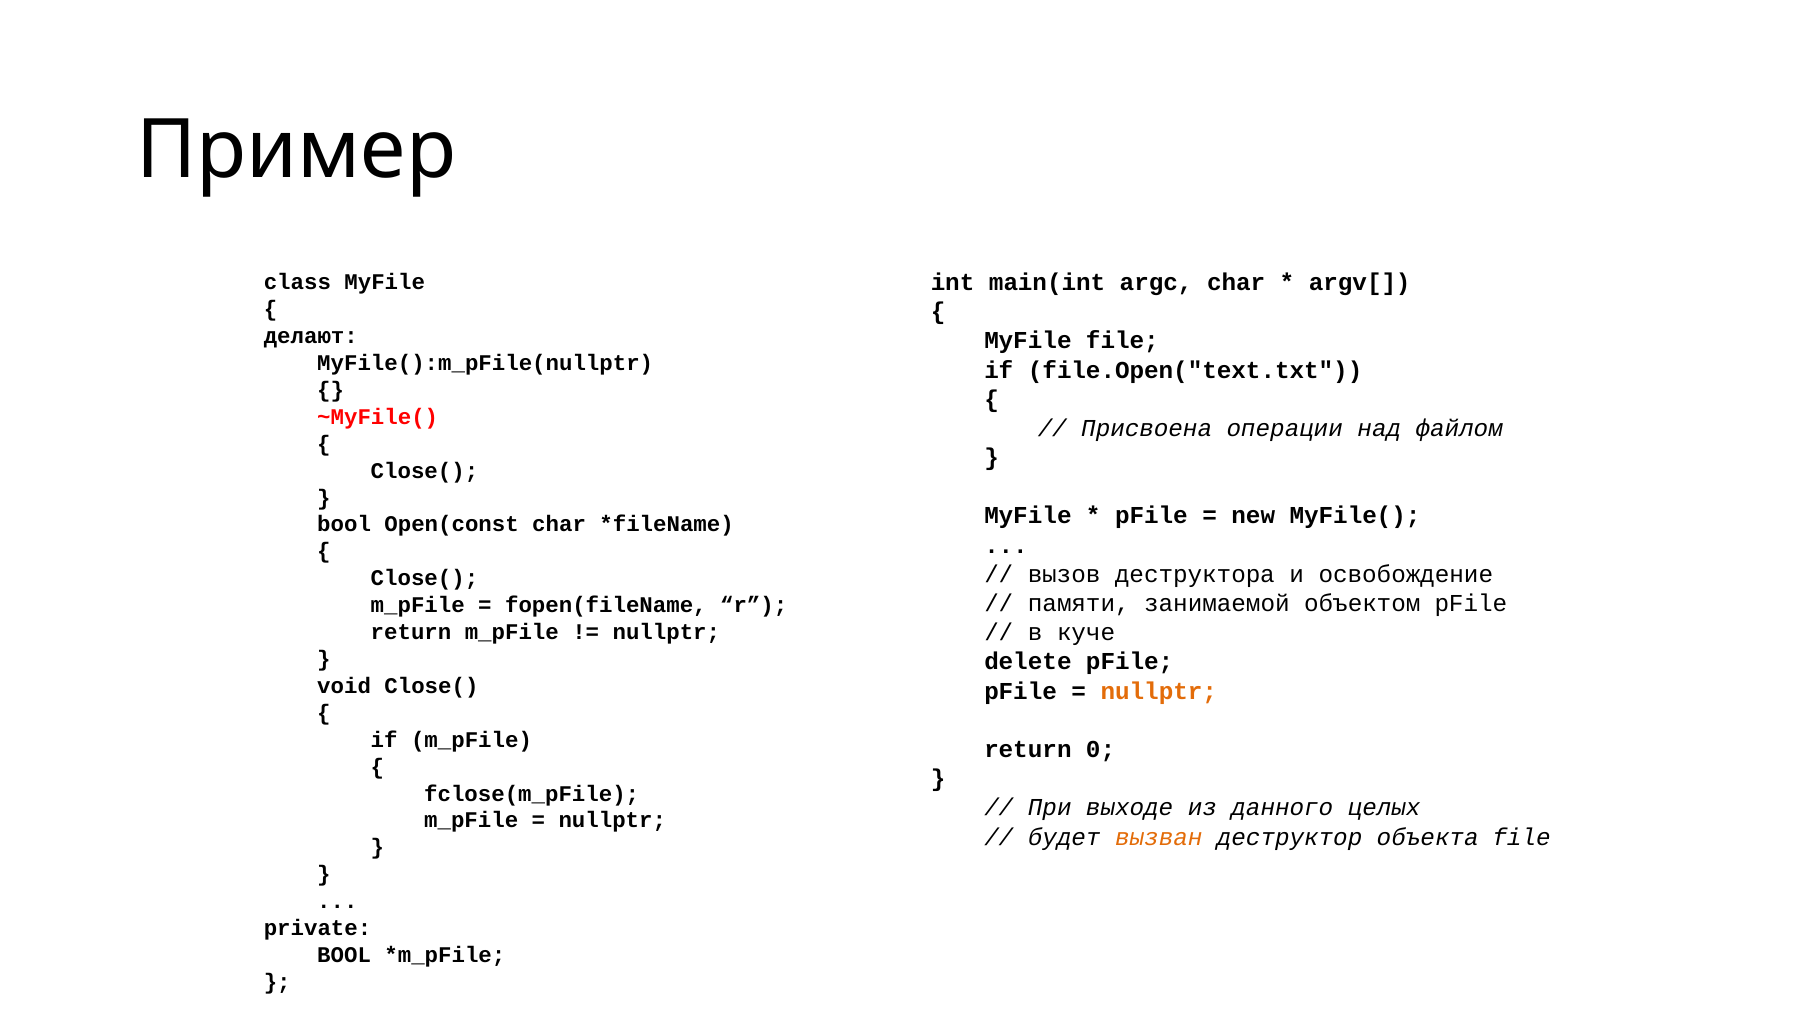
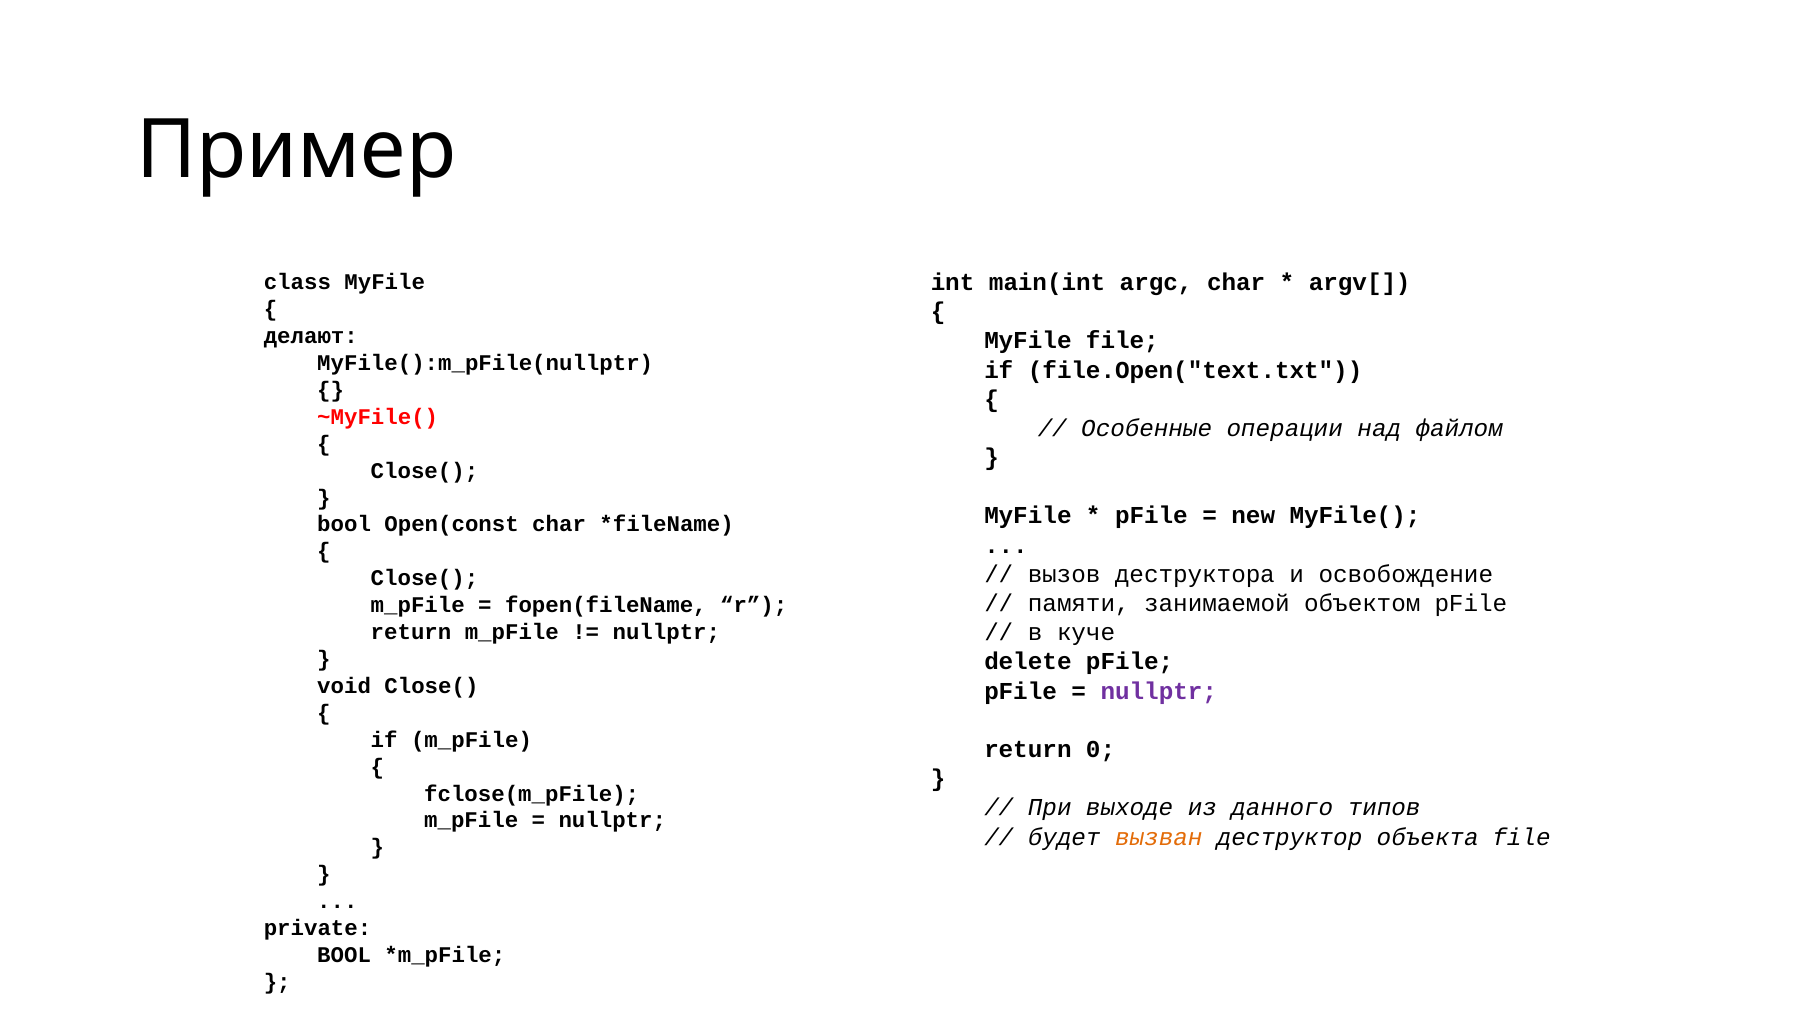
Присвоена: Присвоена -> Особенные
nullptr at (1159, 691) colour: orange -> purple
целых: целых -> типов
